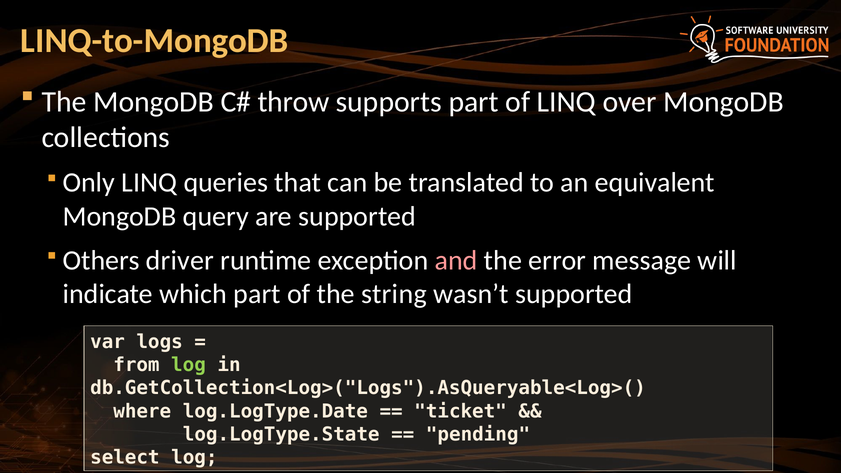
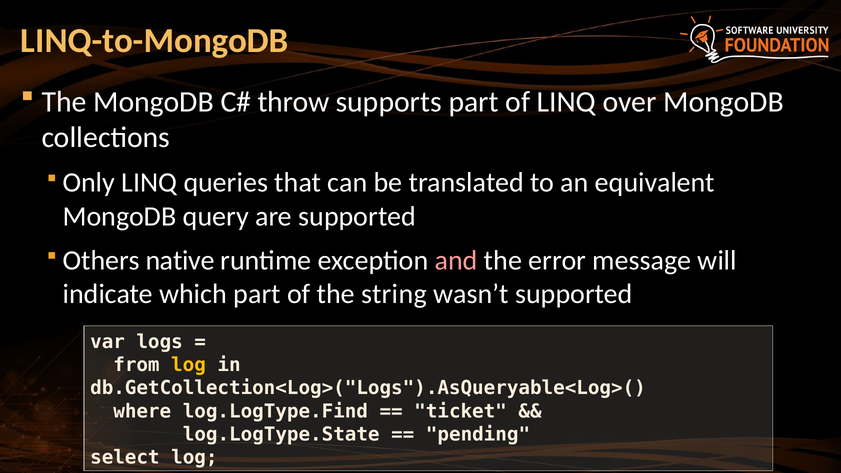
driver: driver -> native
log at (189, 365) colour: light green -> yellow
log.LogType.Date: log.LogType.Date -> log.LogType.Find
